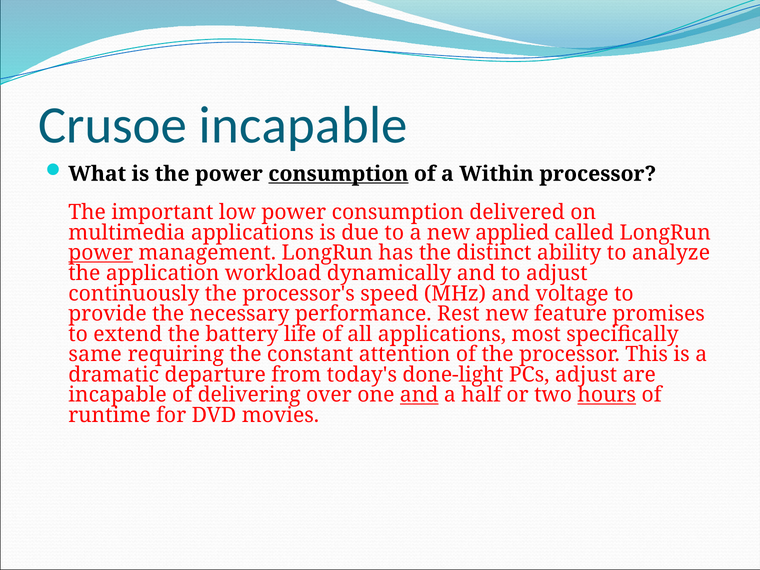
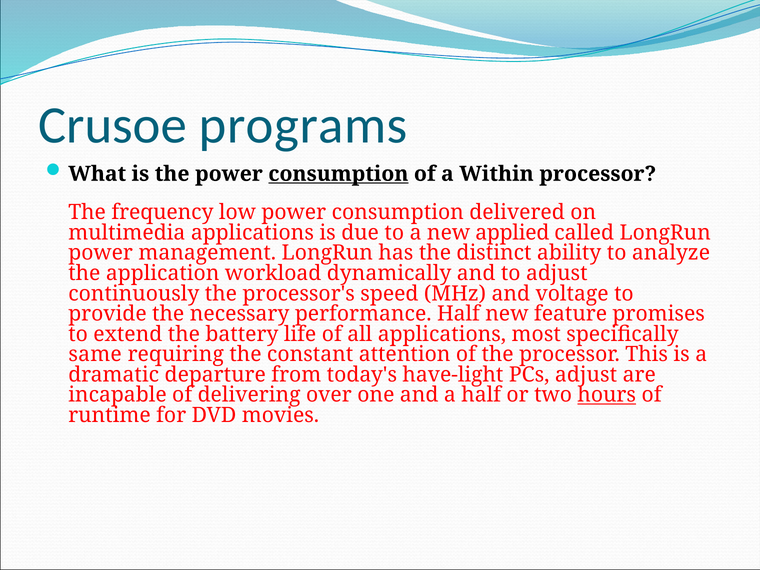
Crusoe incapable: incapable -> programs
important: important -> frequency
power at (101, 253) underline: present -> none
performance Rest: Rest -> Half
done-light: done-light -> have-light
and at (419, 395) underline: present -> none
